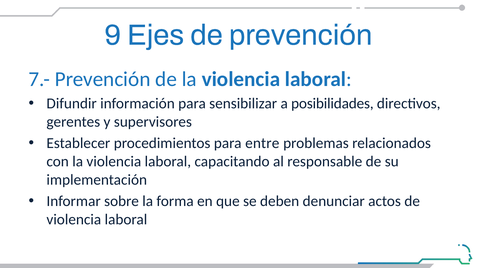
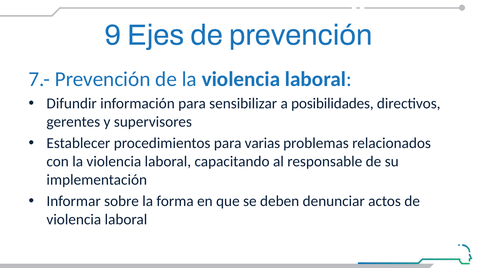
entre: entre -> varias
